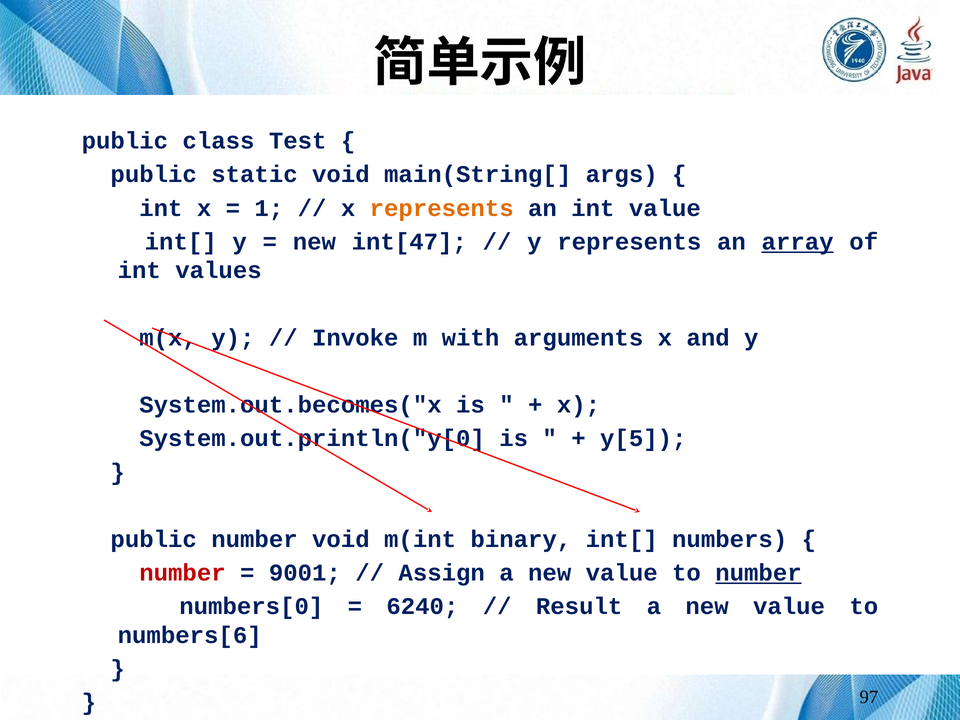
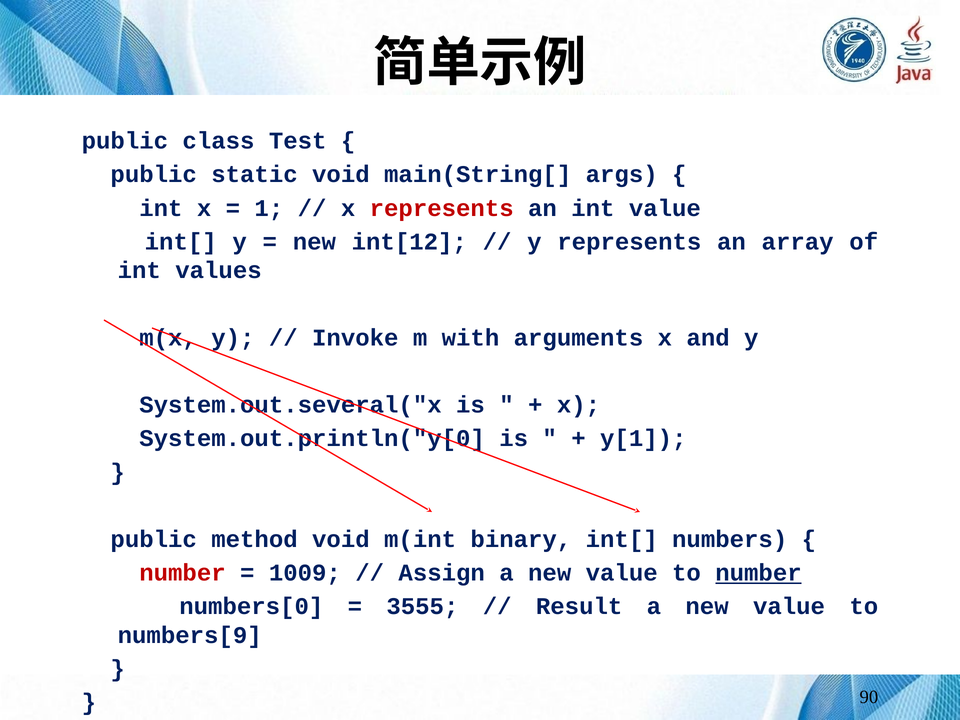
represents at (442, 208) colour: orange -> red
int[47: int[47 -> int[12
array underline: present -> none
System.out.becomes("x: System.out.becomes("x -> System.out.several("x
y[5: y[5 -> y[1
public number: number -> method
9001: 9001 -> 1009
6240: 6240 -> 3555
numbers[6: numbers[6 -> numbers[9
97: 97 -> 90
